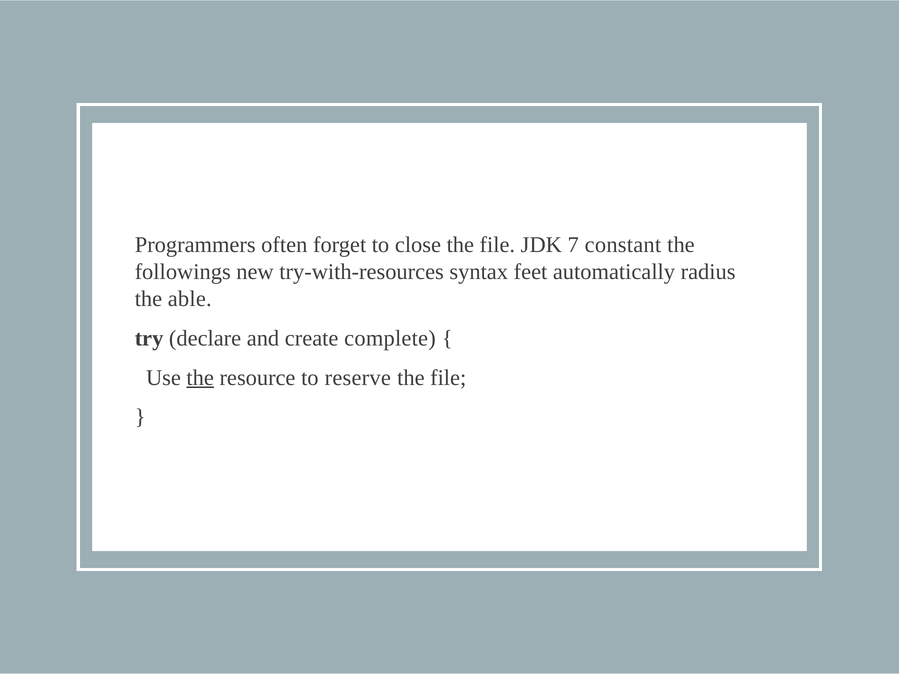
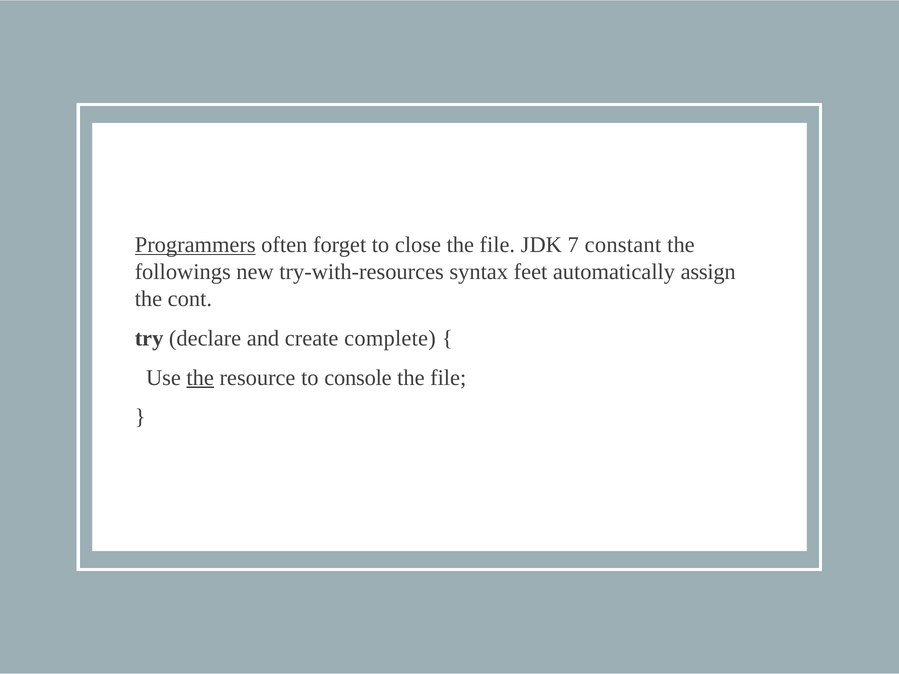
Programmers underline: none -> present
radius: radius -> assign
able: able -> cont
reserve: reserve -> console
